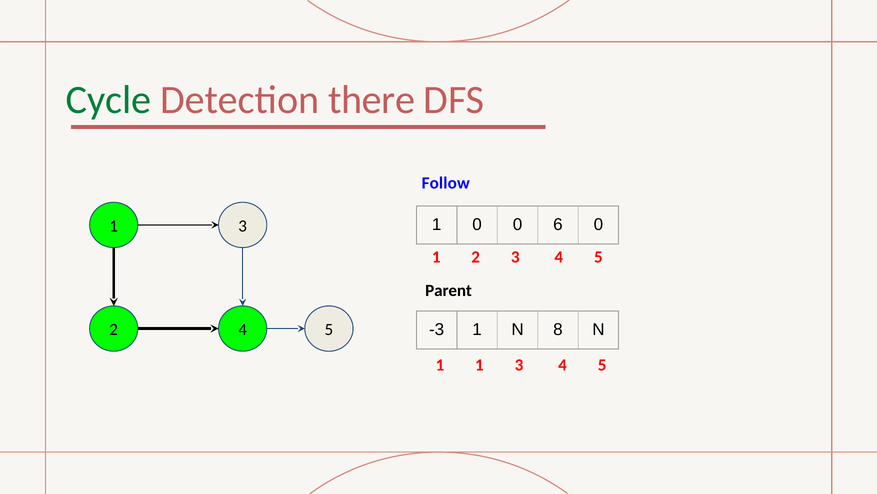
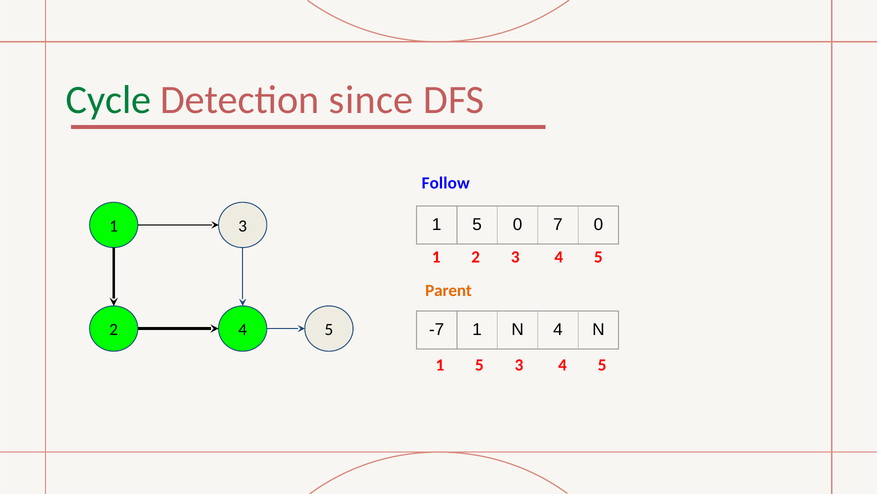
there: there -> since
0 at (477, 224): 0 -> 5
6: 6 -> 7
Parent colour: black -> orange
-3: -3 -> -7
N 8: 8 -> 4
1 at (479, 365): 1 -> 5
